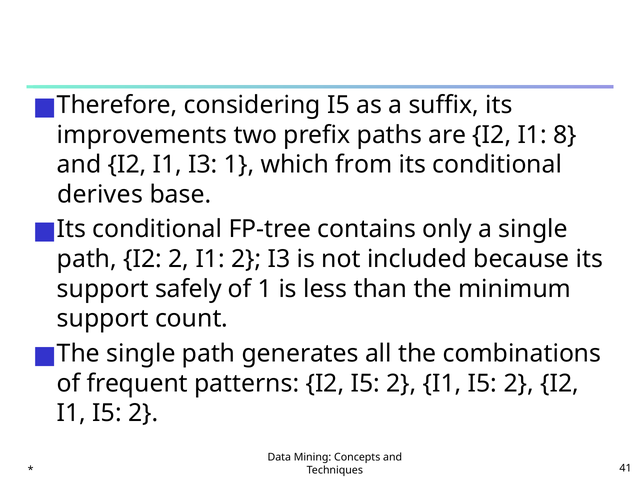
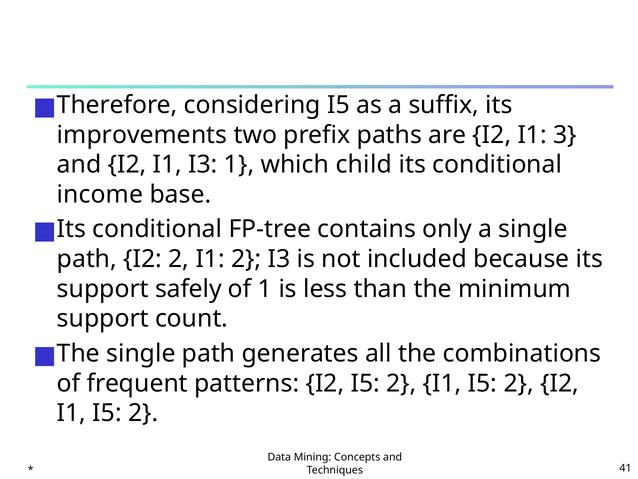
8: 8 -> 3
from: from -> child
derives: derives -> income
